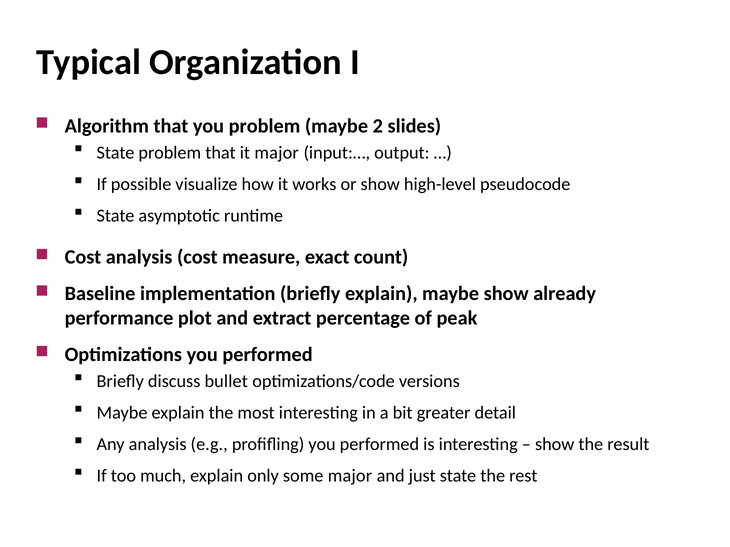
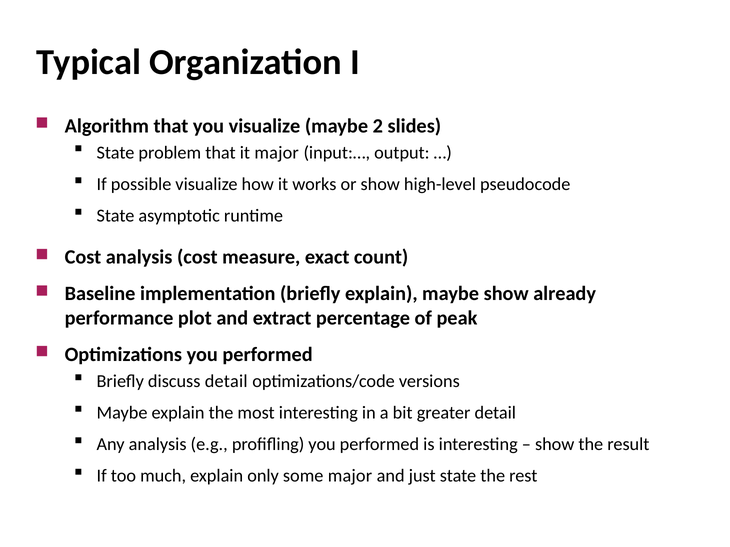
you problem: problem -> visualize
discuss bullet: bullet -> detail
